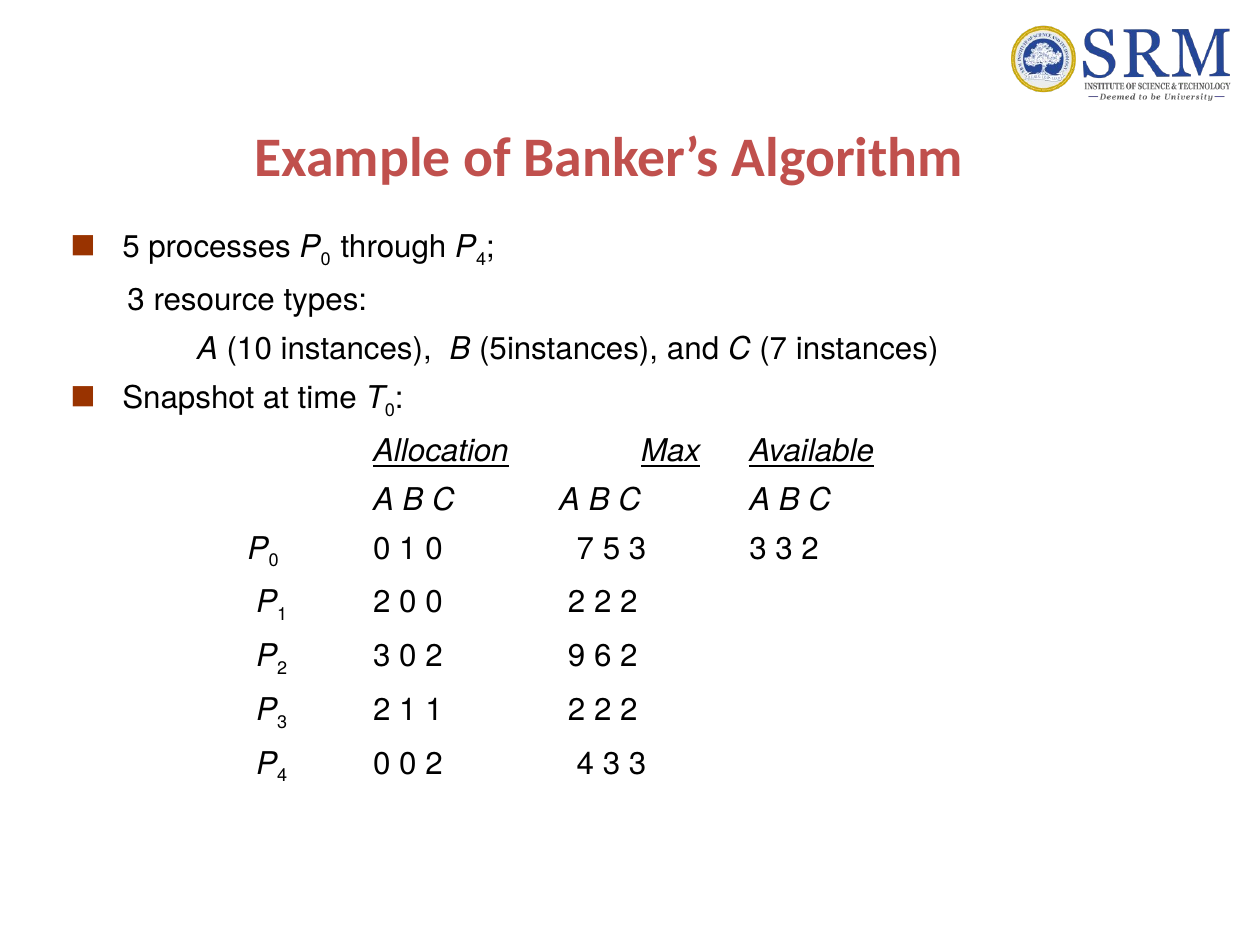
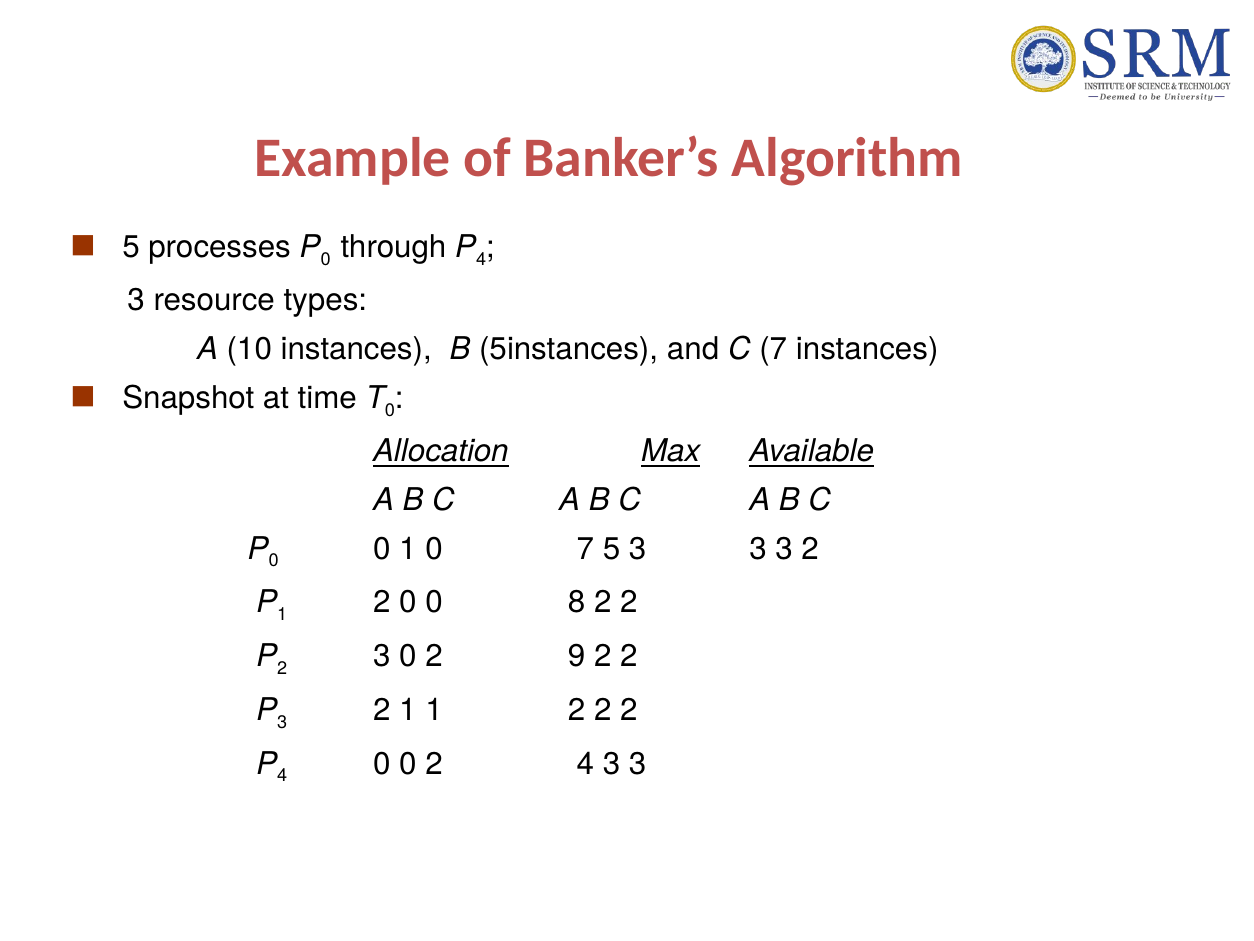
2 0 0 2: 2 -> 8
9 6: 6 -> 2
